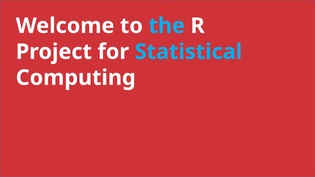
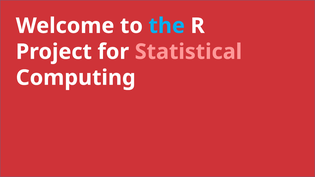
Statistical colour: light blue -> pink
